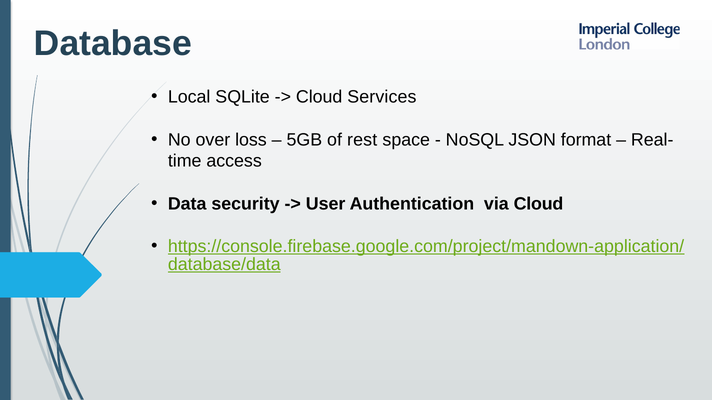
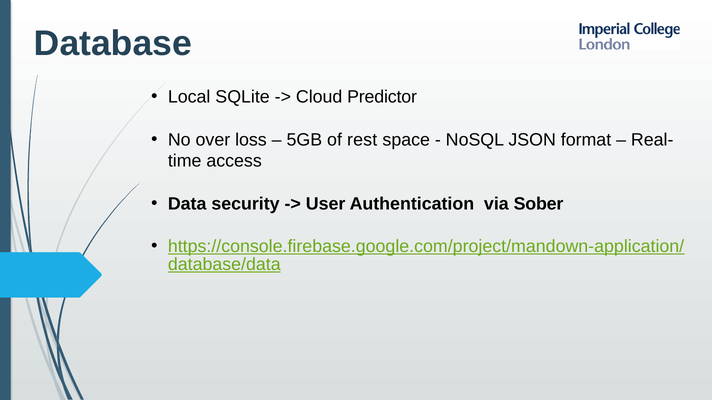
Services: Services -> Predictor
via Cloud: Cloud -> Sober
